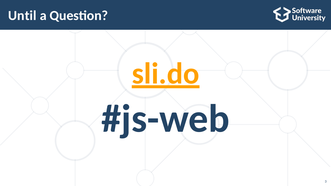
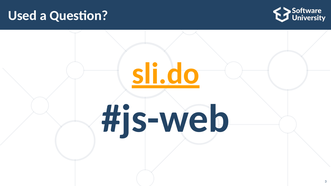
Until: Until -> Used
